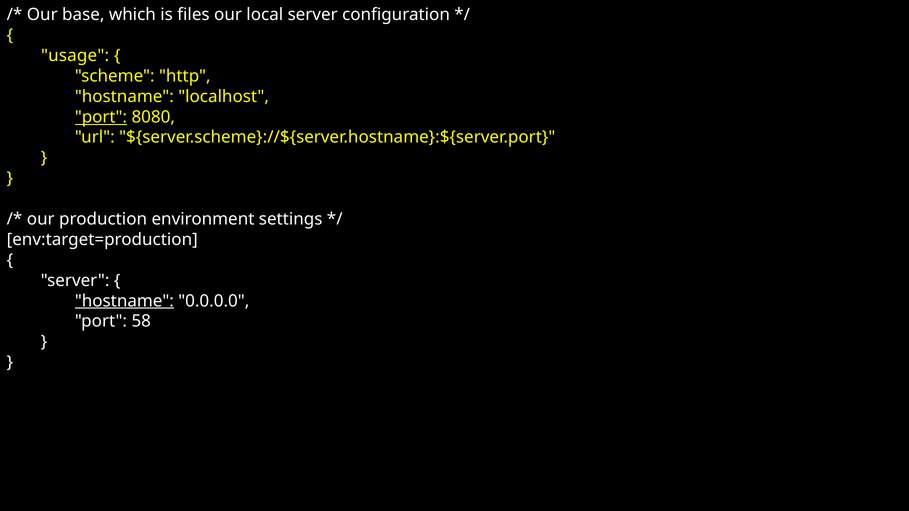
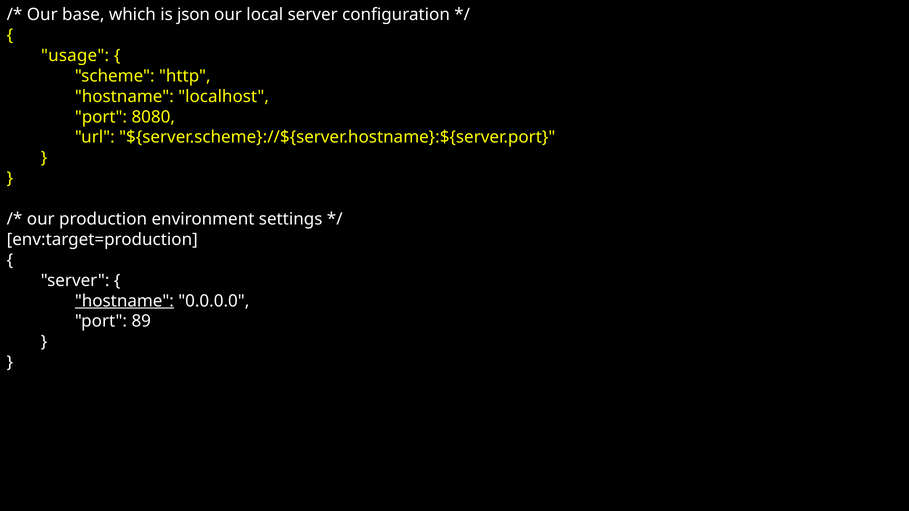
files: files -> json
port at (101, 117) underline: present -> none
58: 58 -> 89
